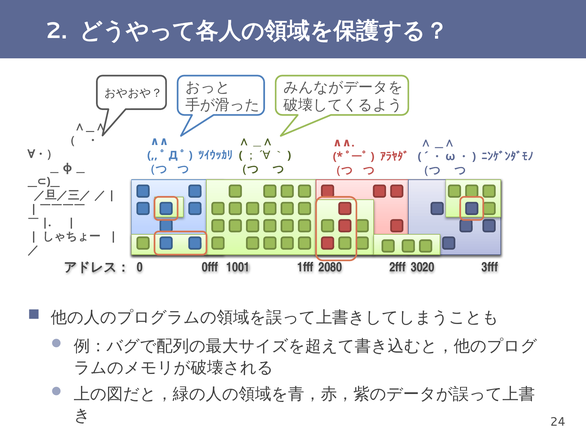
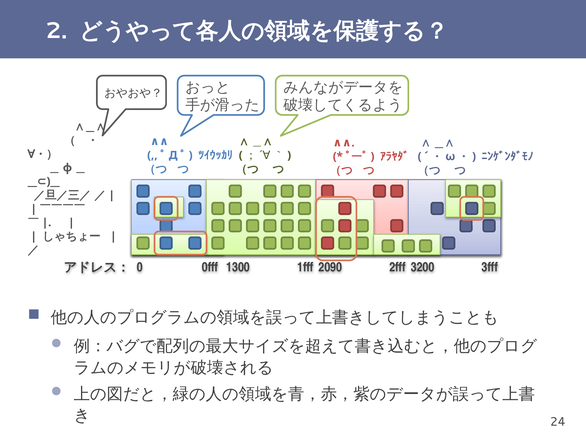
1001: 1001 -> 1300
2080: 2080 -> 2090
3020: 3020 -> 3200
